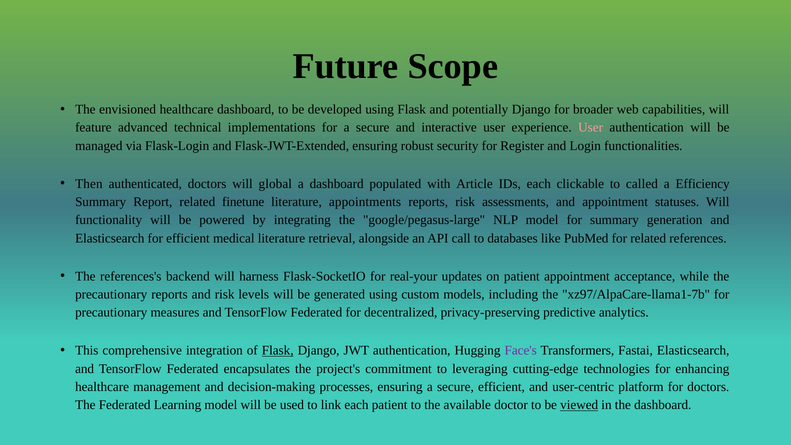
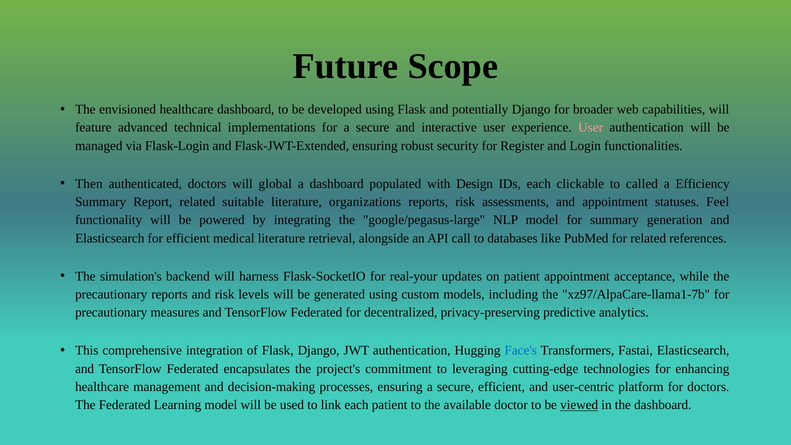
Article: Article -> Design
finetune: finetune -> suitable
appointments: appointments -> organizations
statuses Will: Will -> Feel
references's: references's -> simulation's
Flask at (278, 350) underline: present -> none
Face's colour: purple -> blue
